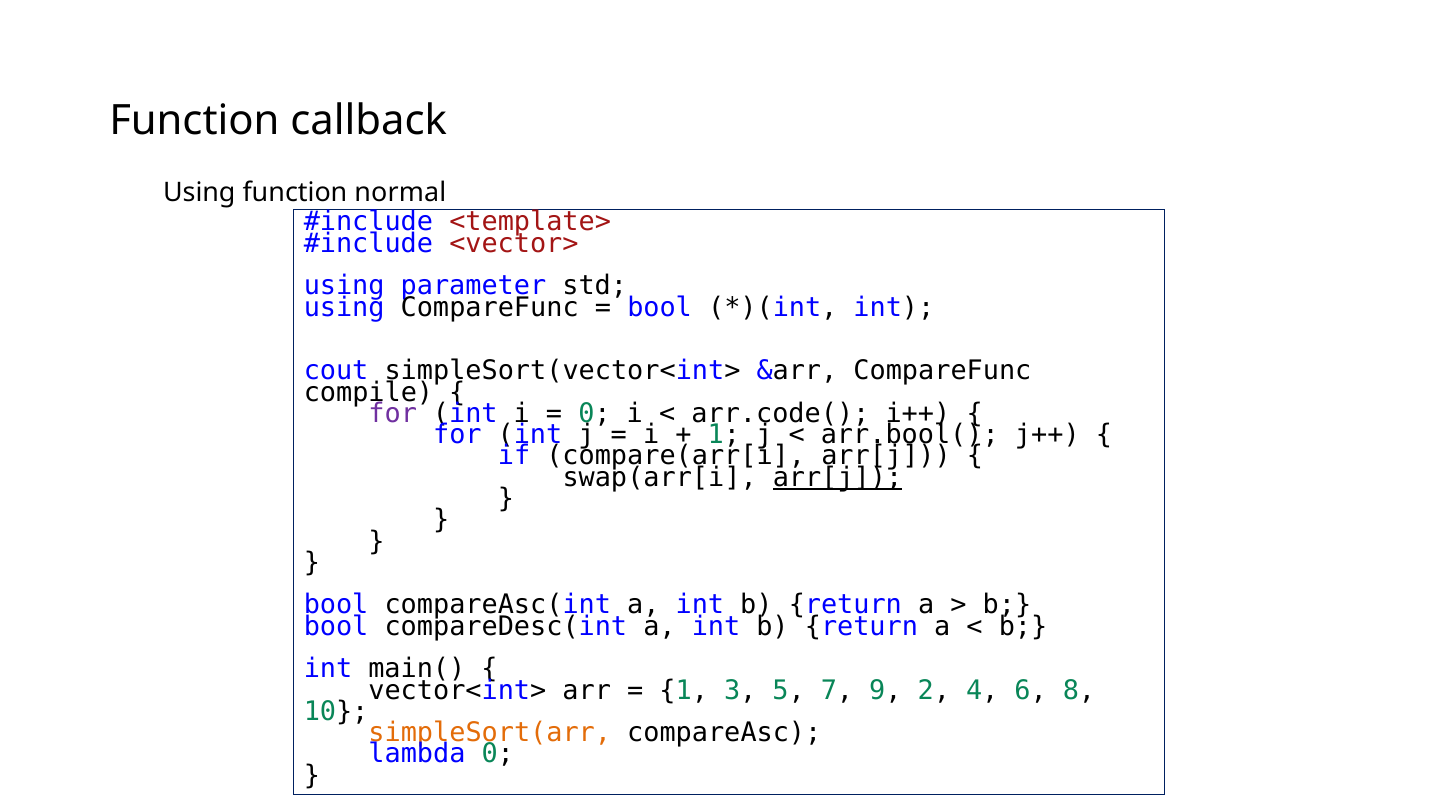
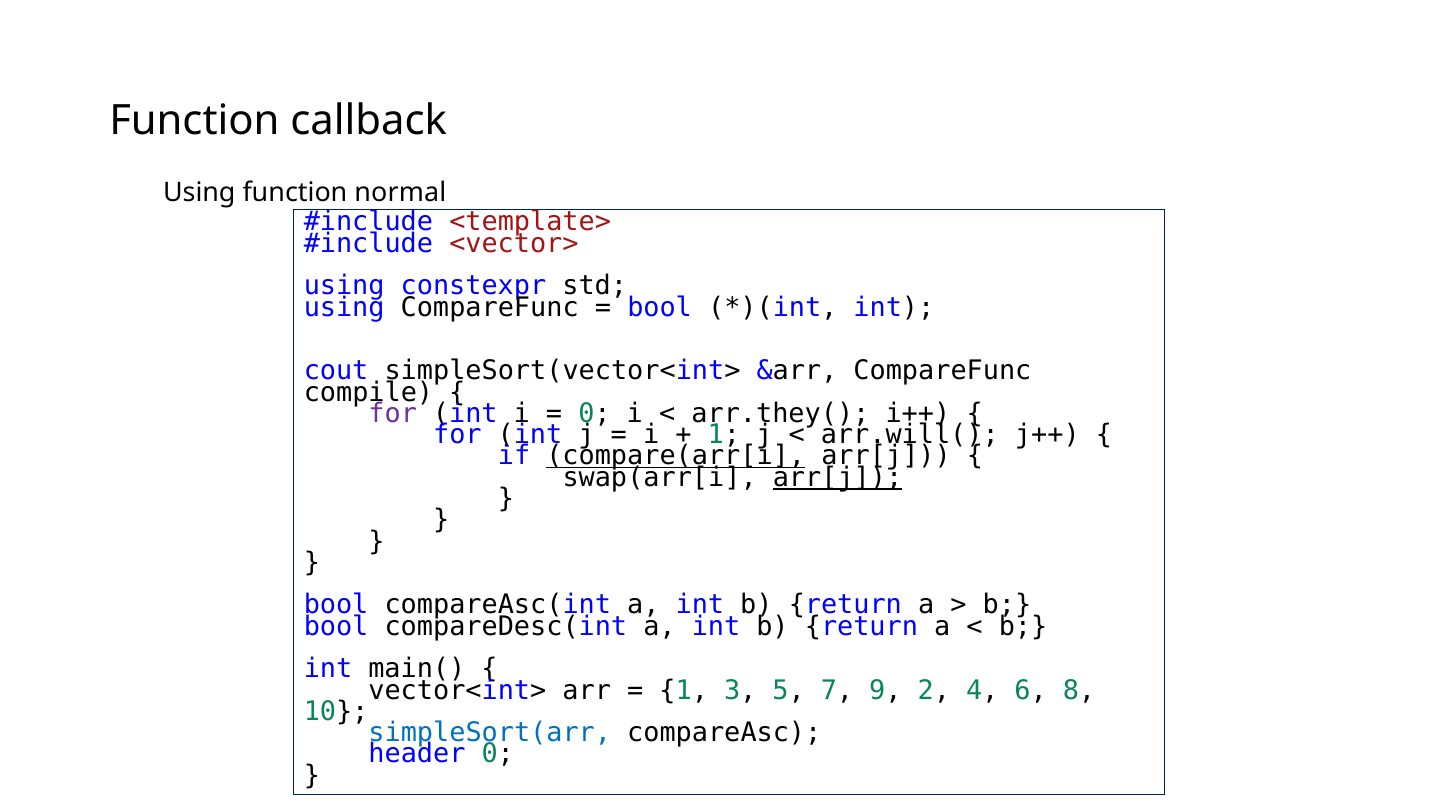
parameter: parameter -> constexpr
arr.code(: arr.code( -> arr.they(
arr.bool(: arr.bool( -> arr.will(
compare(arr[i underline: none -> present
simpleSort(arr colour: orange -> blue
lambda: lambda -> header
